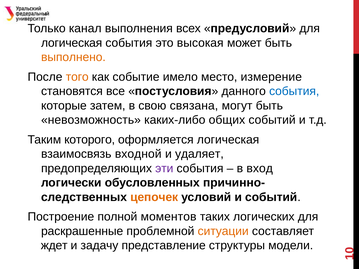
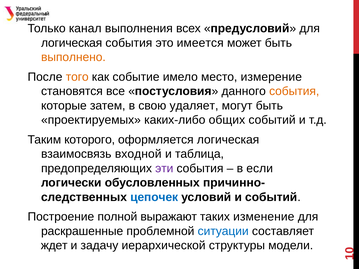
высокая: высокая -> имеется
события at (294, 91) colour: blue -> orange
связана: связана -> удаляет
невозможность: невозможность -> проектируемых
удаляет: удаляет -> таблица
вход: вход -> если
цепочек colour: orange -> blue
моментов: моментов -> выражают
логических: логических -> изменение
ситуации colour: orange -> blue
представление: представление -> иерархической
